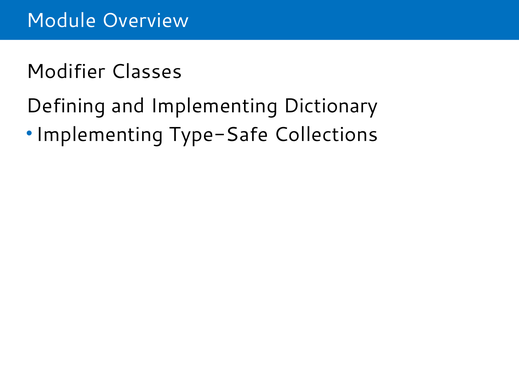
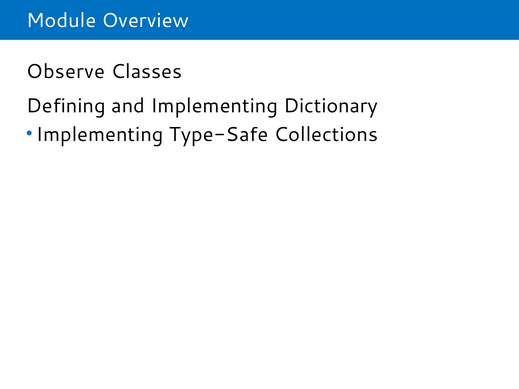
Modifier: Modifier -> Observe
